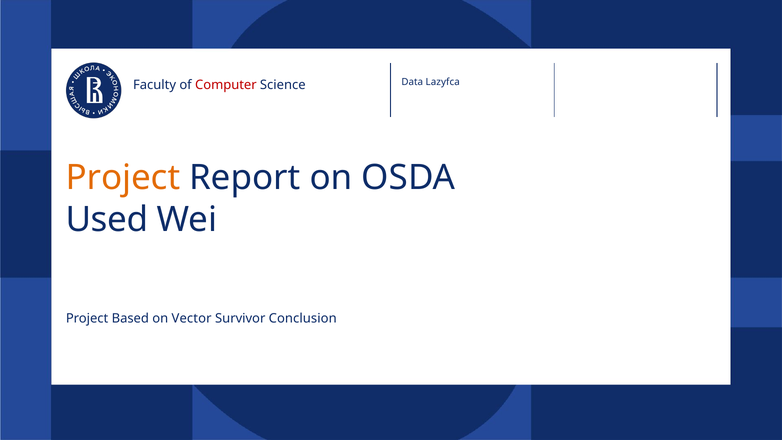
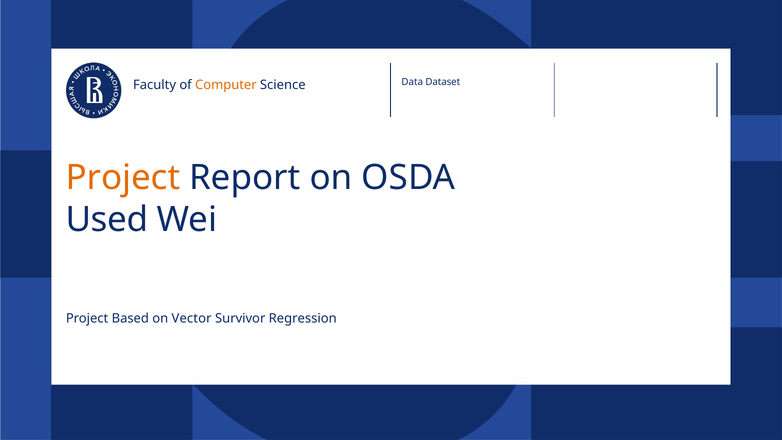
Computer colour: red -> orange
Lazyfca: Lazyfca -> Dataset
Conclusion: Conclusion -> Regression
